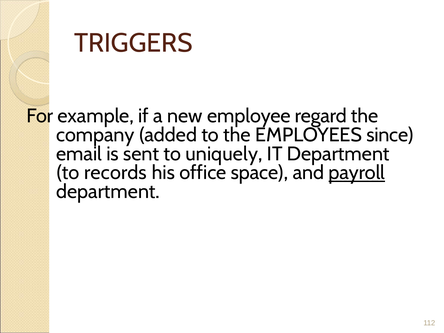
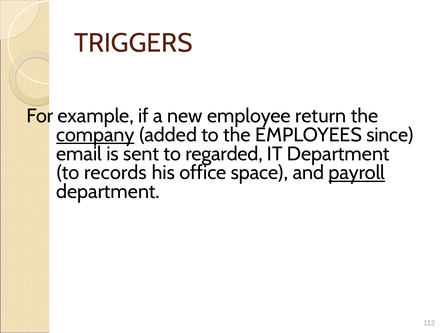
regard: regard -> return
company underline: none -> present
uniquely: uniquely -> regarded
